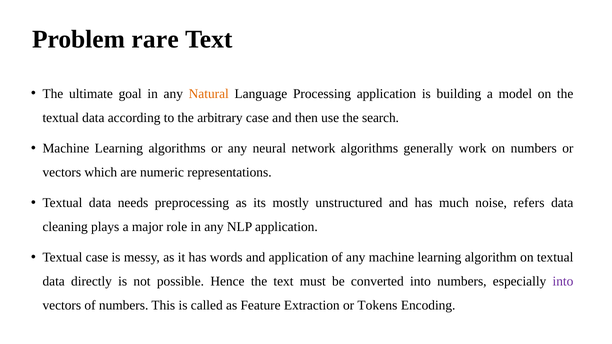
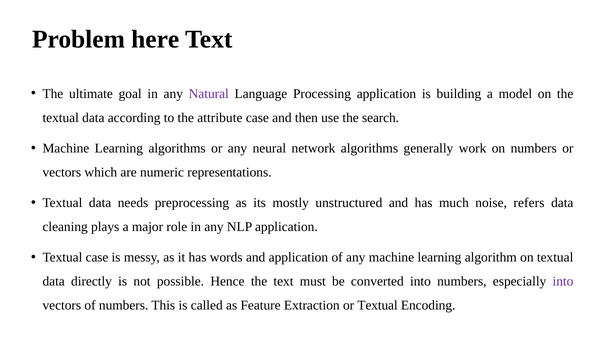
rare: rare -> here
Natural colour: orange -> purple
arbitrary: arbitrary -> attribute
or Tokens: Tokens -> Textual
